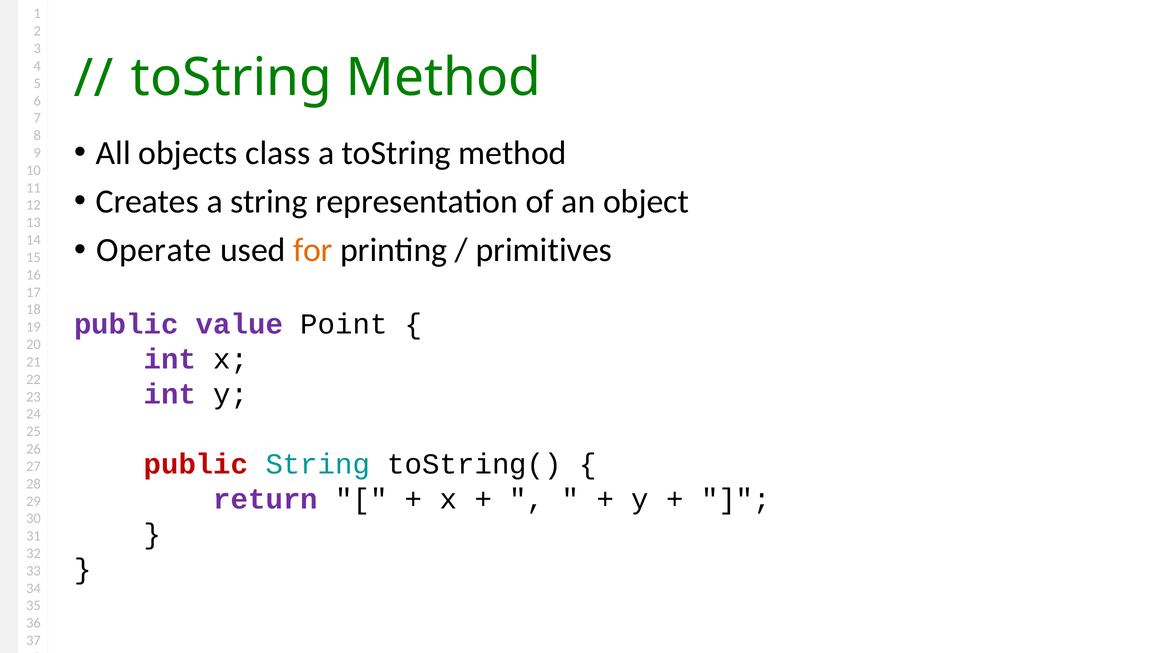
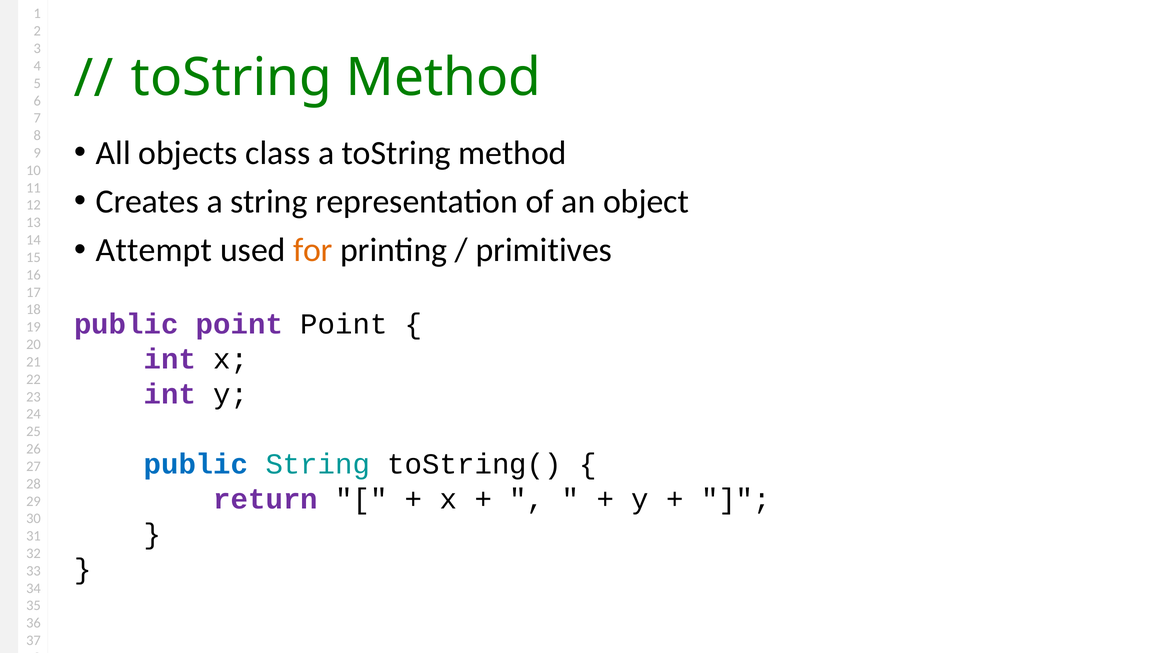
Operate: Operate -> Attempt
public value: value -> point
public at (196, 464) colour: red -> blue
